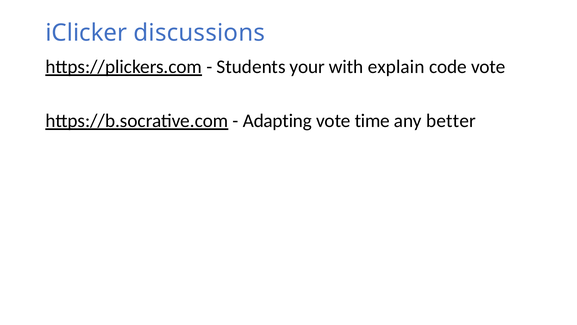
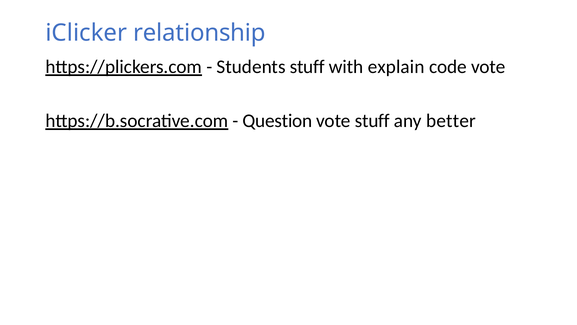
discussions: discussions -> relationship
Students your: your -> stuff
Adapting: Adapting -> Question
vote time: time -> stuff
